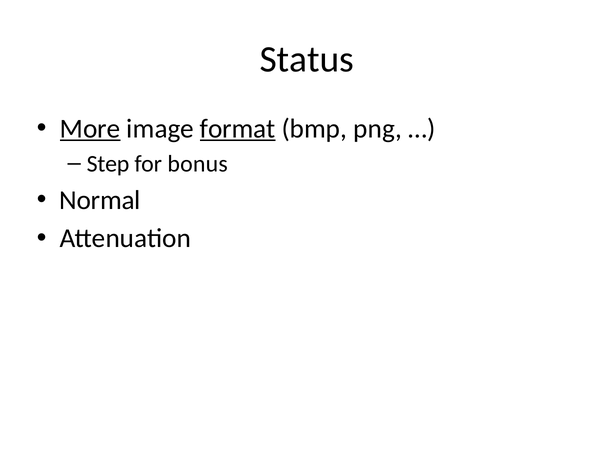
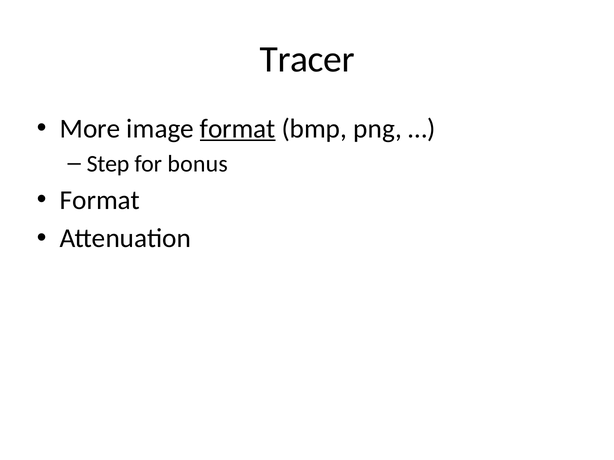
Status: Status -> Tracer
More underline: present -> none
Normal at (100, 200): Normal -> Format
